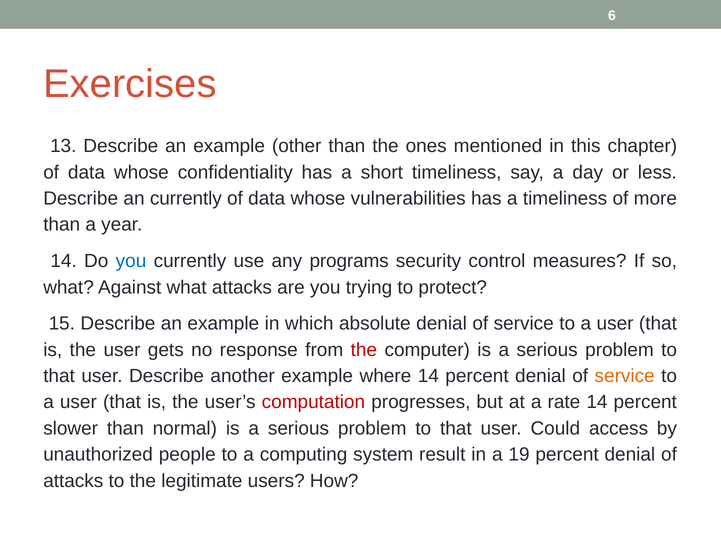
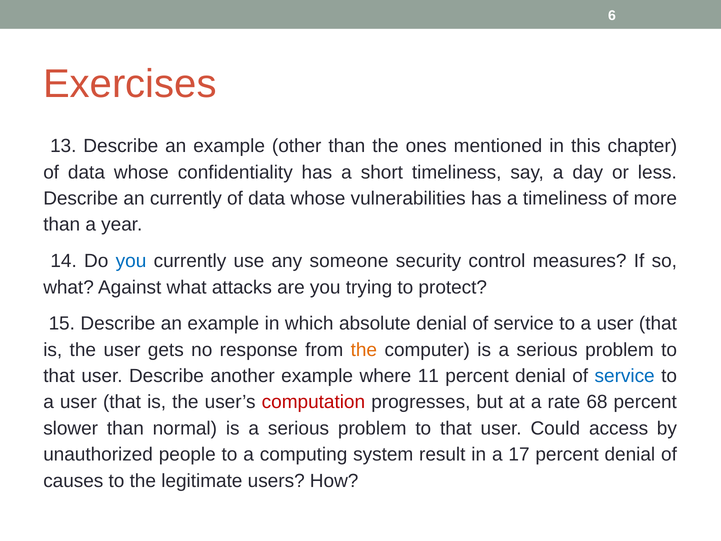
programs: programs -> someone
the at (364, 350) colour: red -> orange
where 14: 14 -> 11
service at (625, 376) colour: orange -> blue
rate 14: 14 -> 68
19: 19 -> 17
attacks at (73, 481): attacks -> causes
